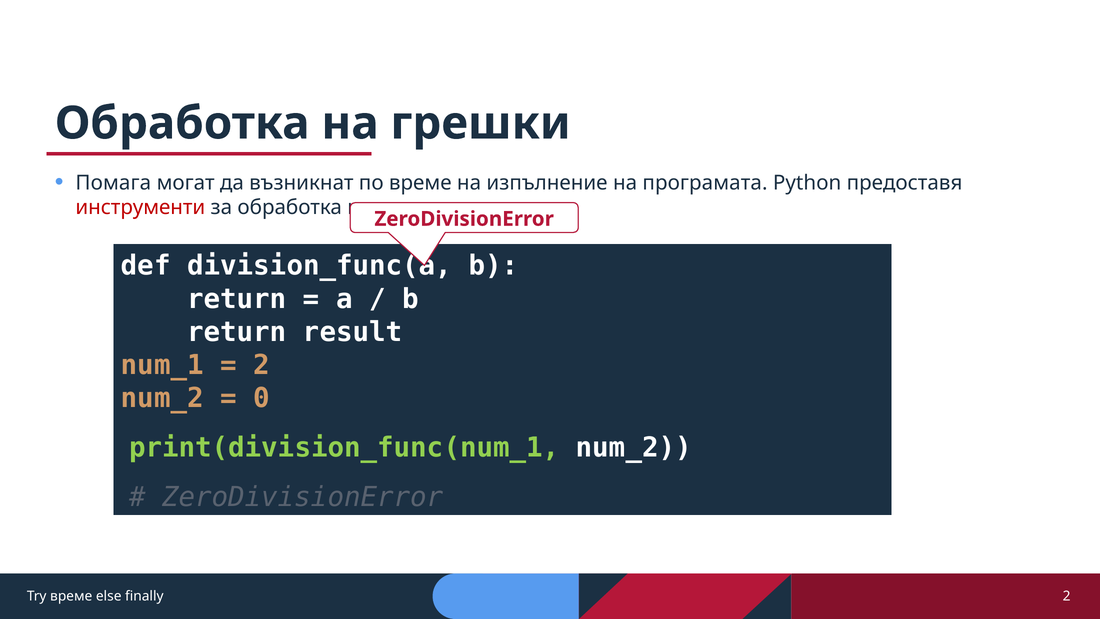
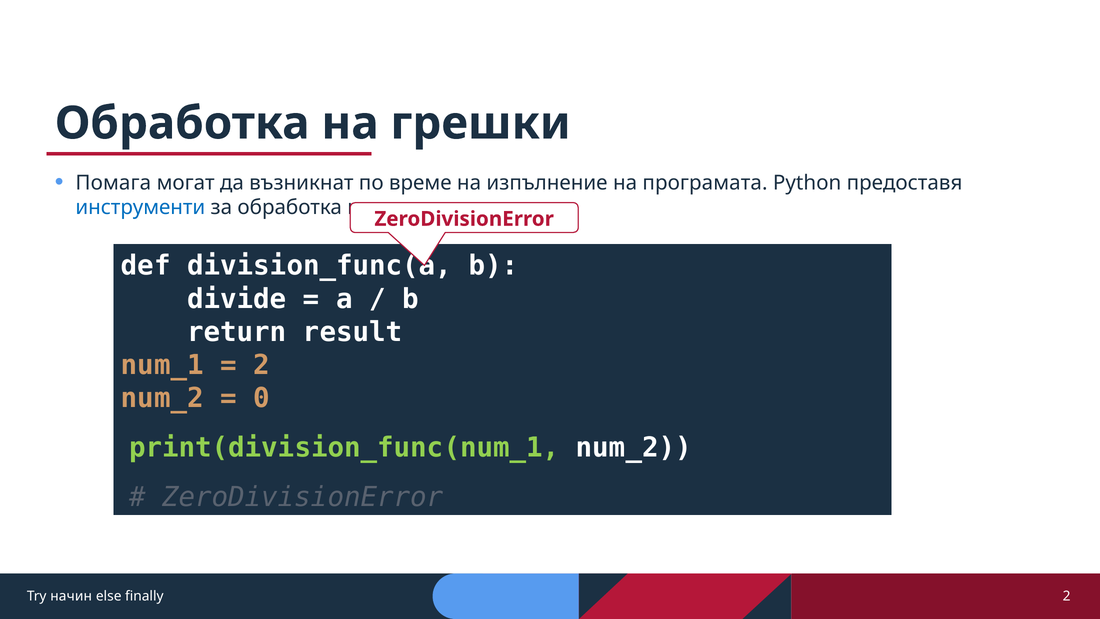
инструменти colour: red -> blue
return at (237, 299): return -> divide
Try време: време -> начин
